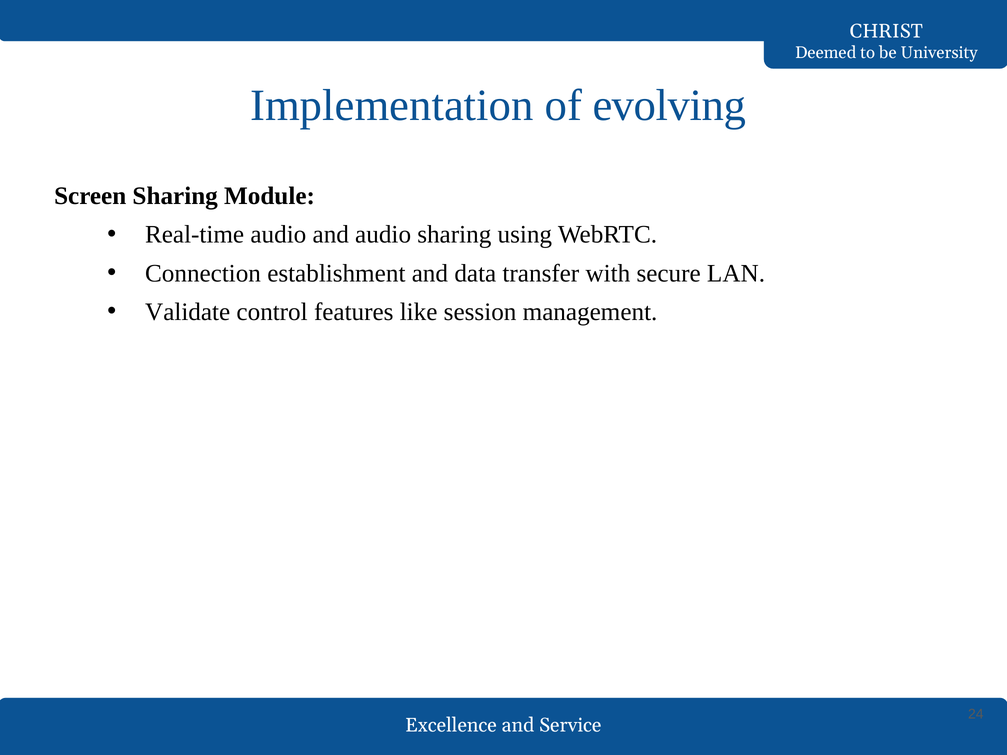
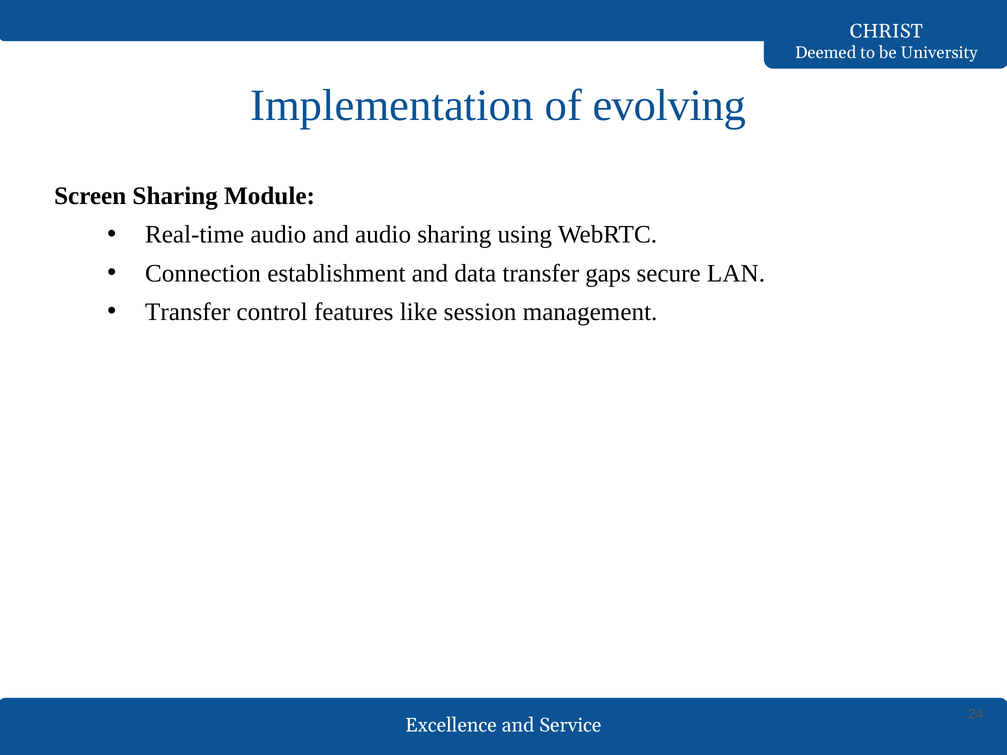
with: with -> gaps
Validate at (188, 312): Validate -> Transfer
